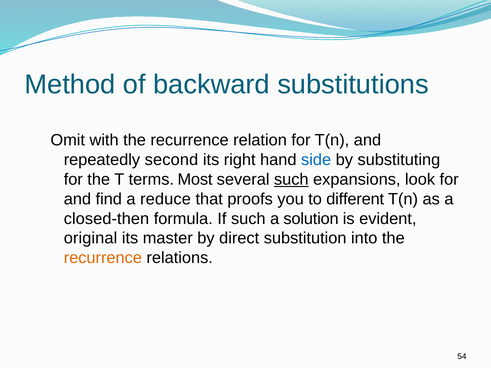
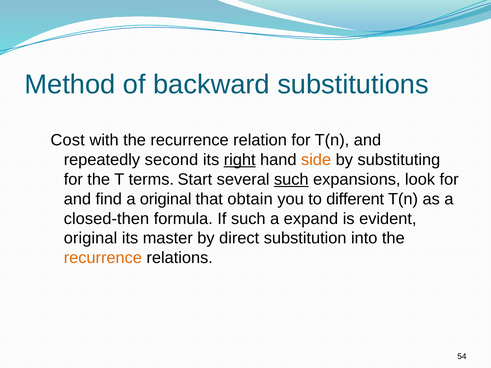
Omit: Omit -> Cost
right underline: none -> present
side colour: blue -> orange
Most: Most -> Start
a reduce: reduce -> original
proofs: proofs -> obtain
solution: solution -> expand
